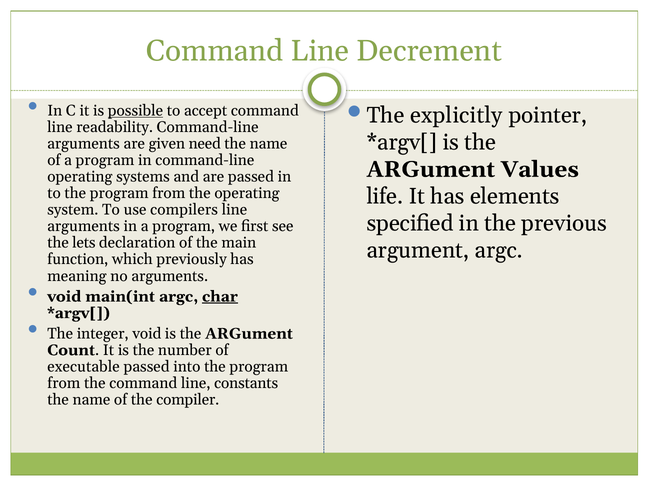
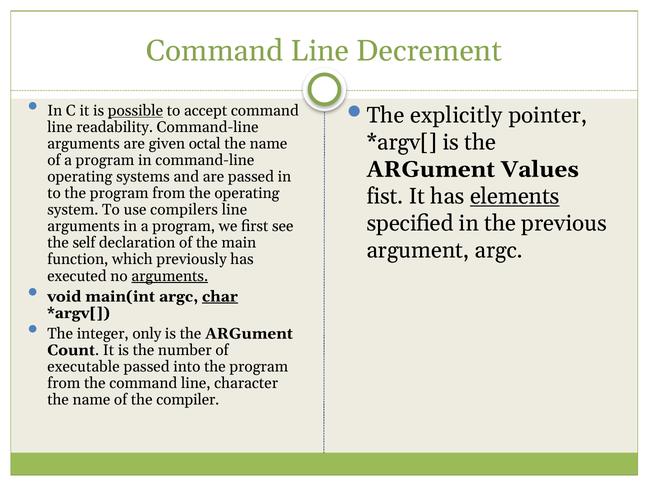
need: need -> octal
life: life -> fist
elements underline: none -> present
lets: lets -> self
meaning: meaning -> executed
arguments at (170, 276) underline: none -> present
integer void: void -> only
constants: constants -> character
